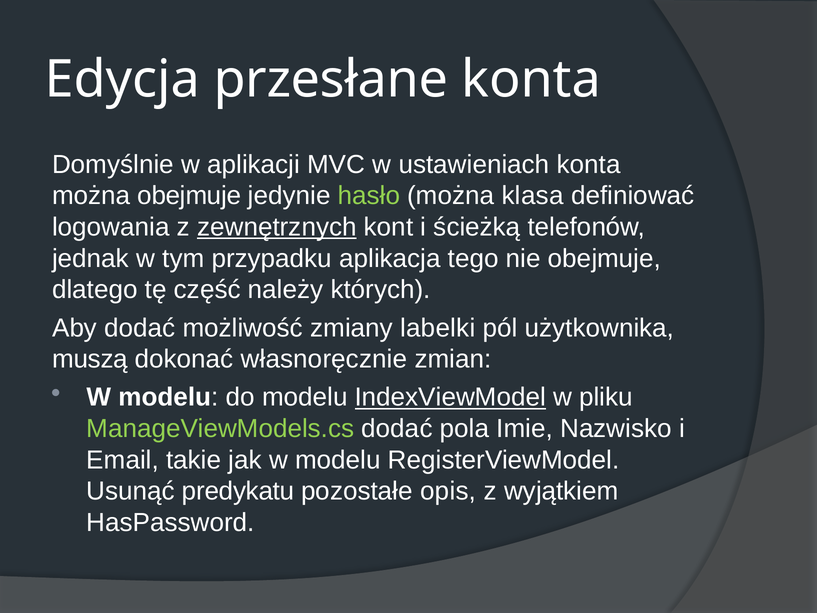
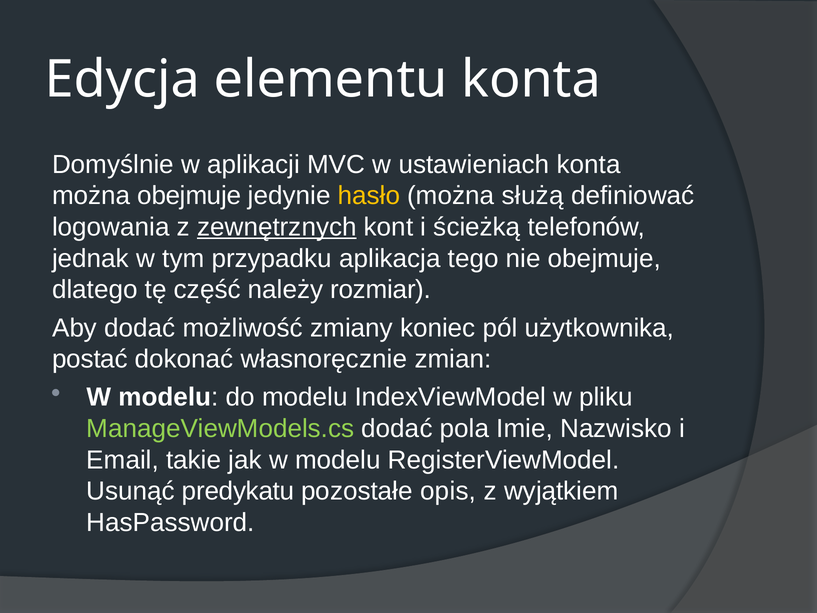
przesłane: przesłane -> elementu
hasło colour: light green -> yellow
klasa: klasa -> służą
których: których -> rozmiar
labelki: labelki -> koniec
muszą: muszą -> postać
IndexViewModel underline: present -> none
